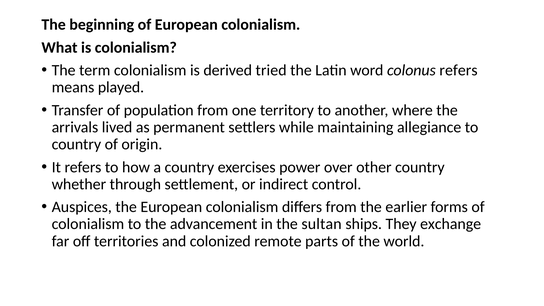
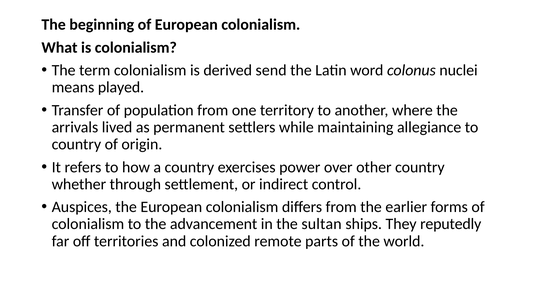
tried: tried -> send
colonus refers: refers -> nuclei
exchange: exchange -> reputedly
